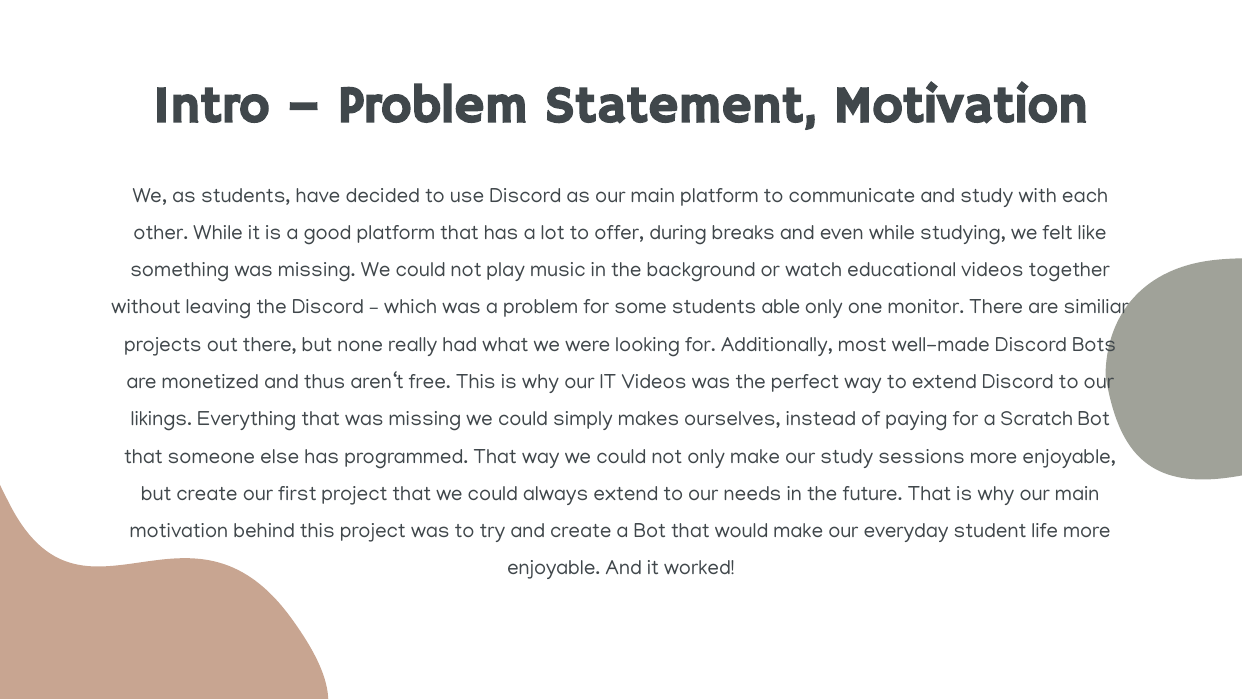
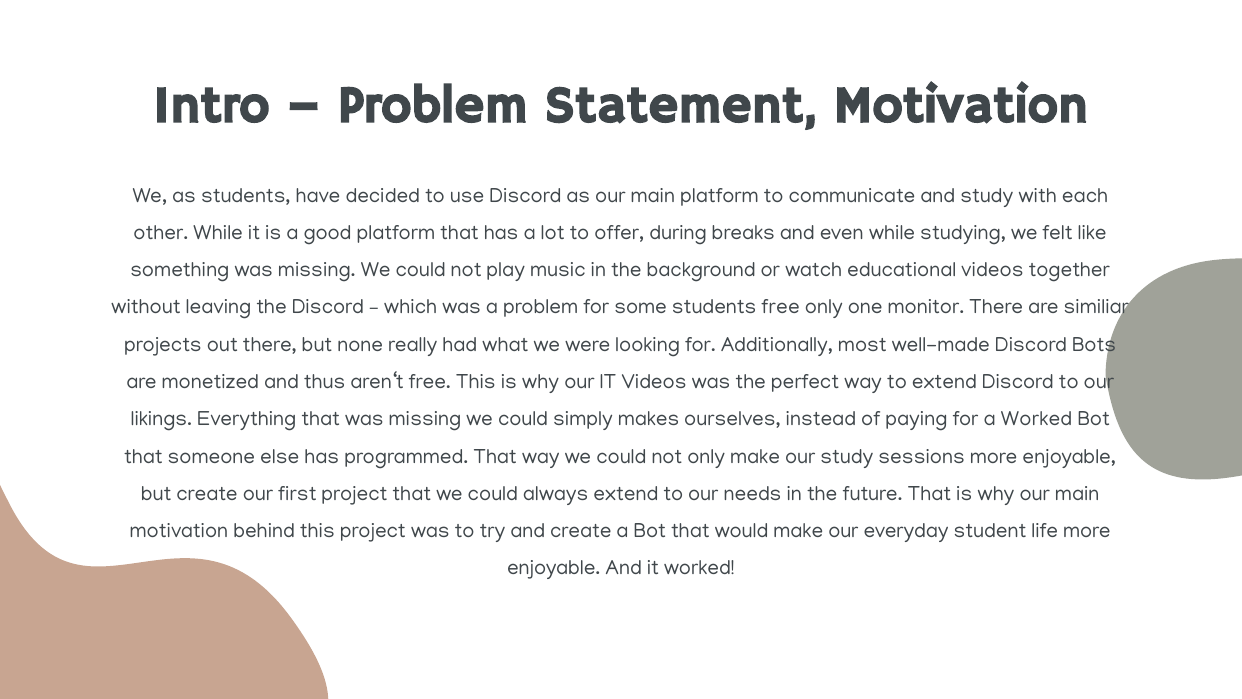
students able: able -> free
a Scratch: Scratch -> Worked
